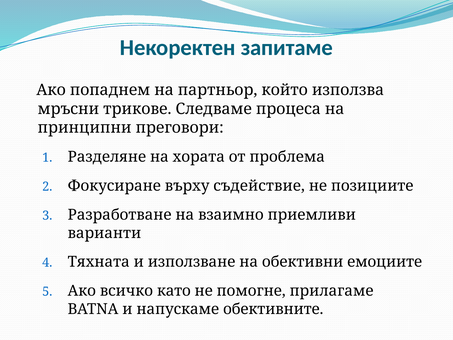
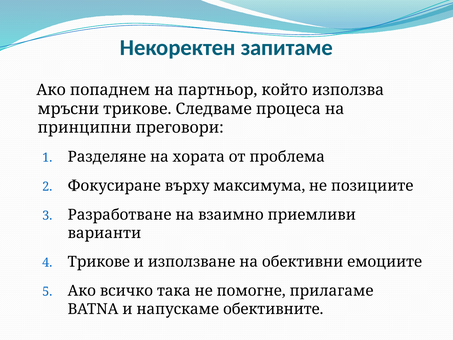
съдействие: съдействие -> максимума
Тяхната at (99, 262): Тяхната -> Трикове
като: като -> така
